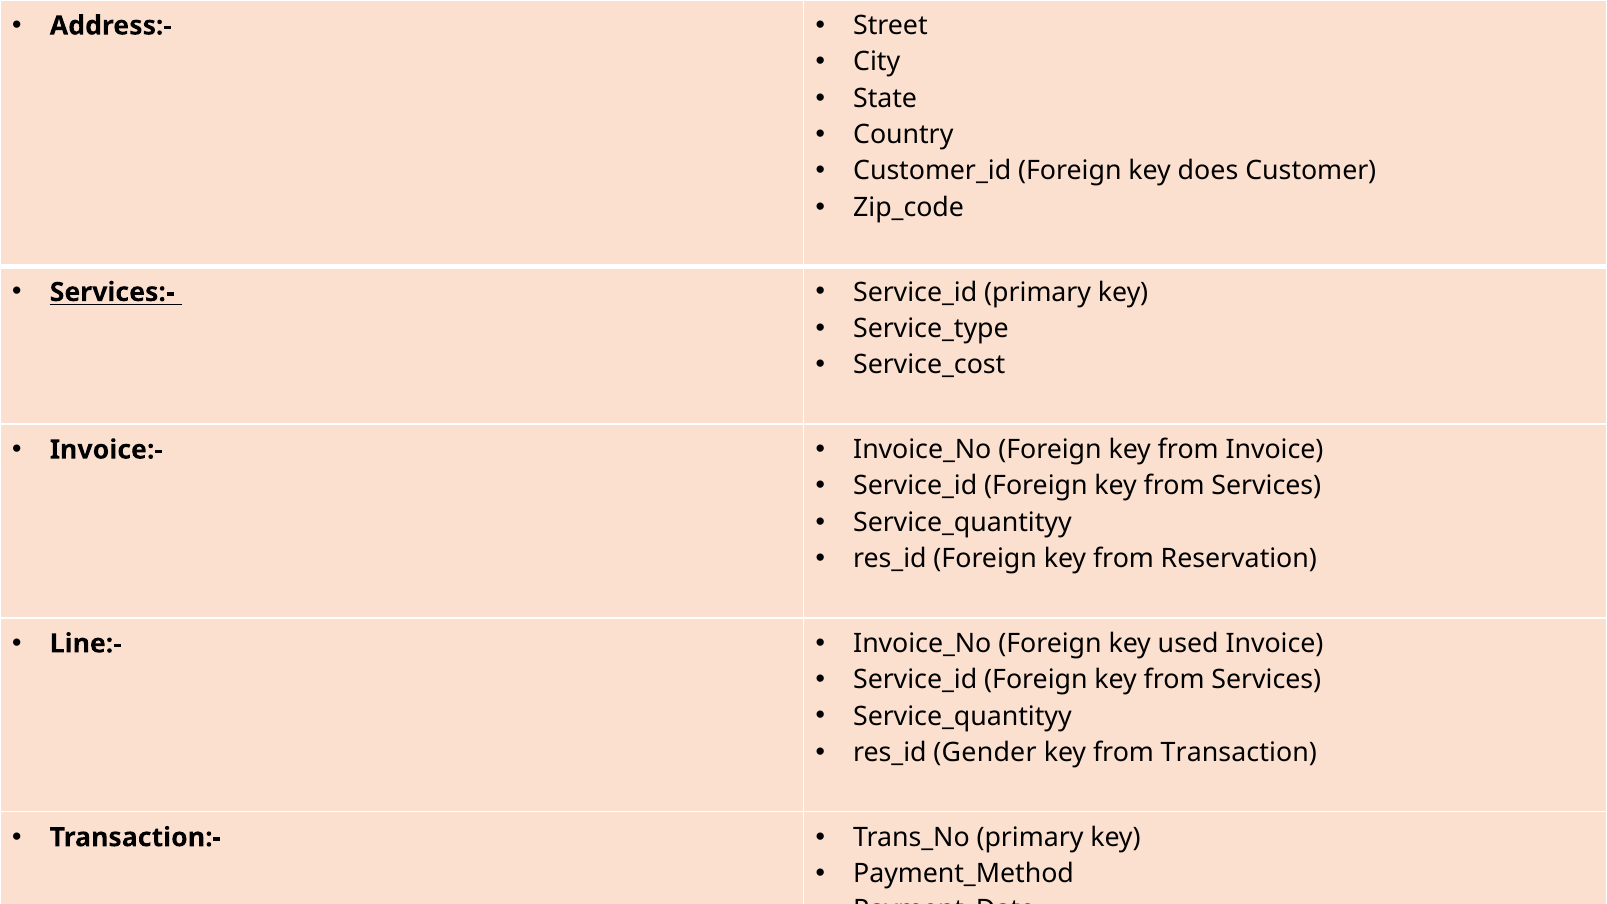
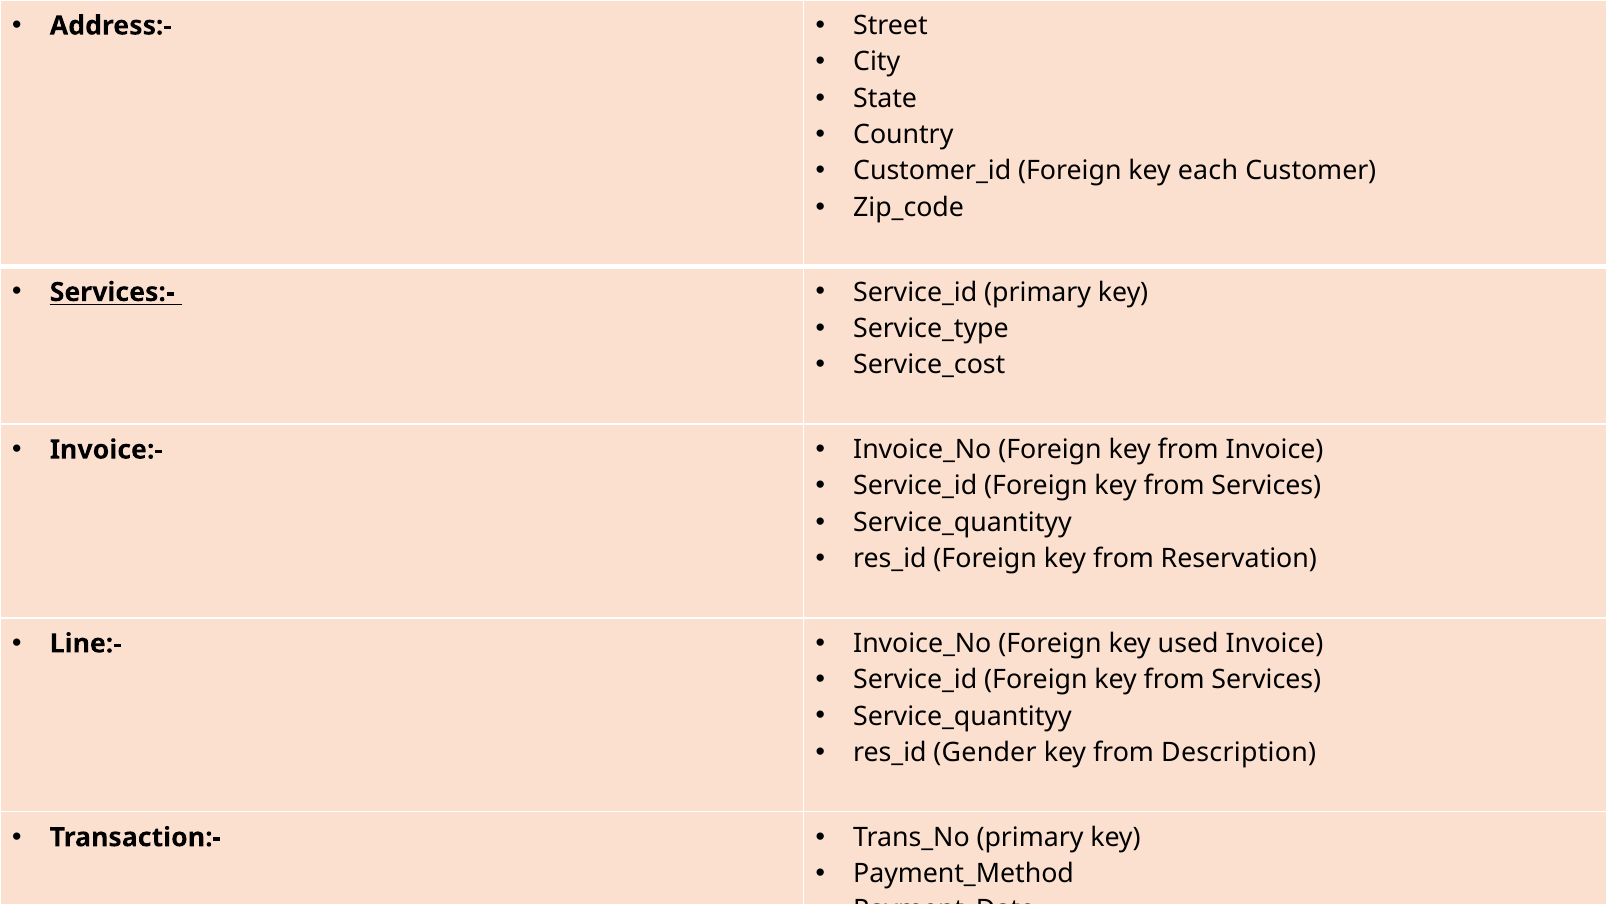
does: does -> each
Transaction: Transaction -> Description
